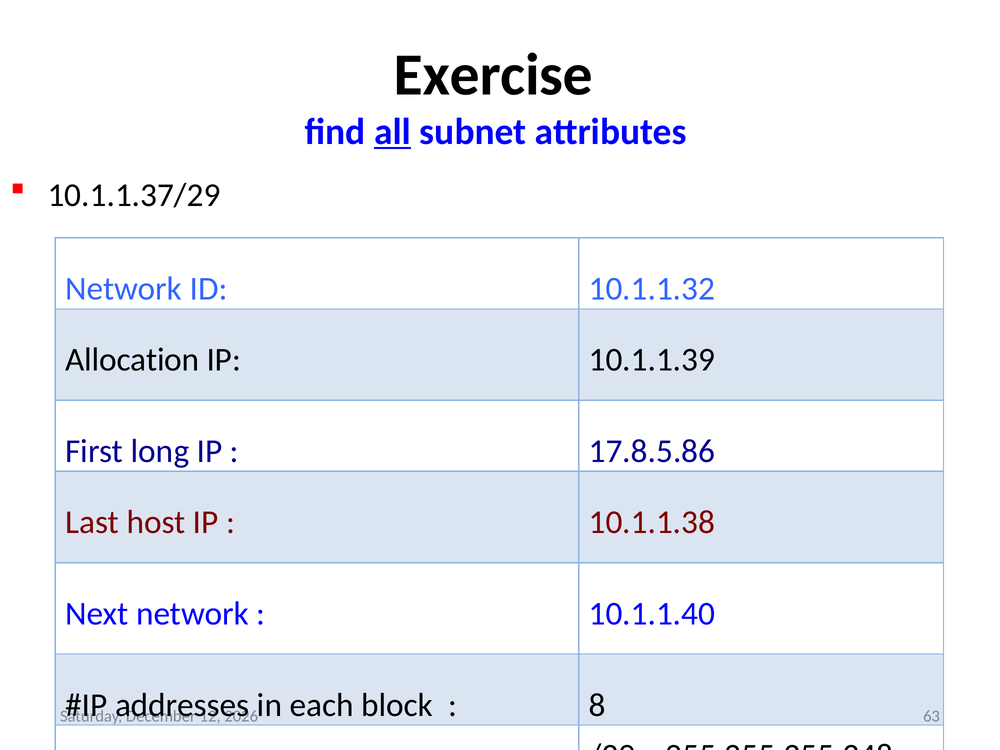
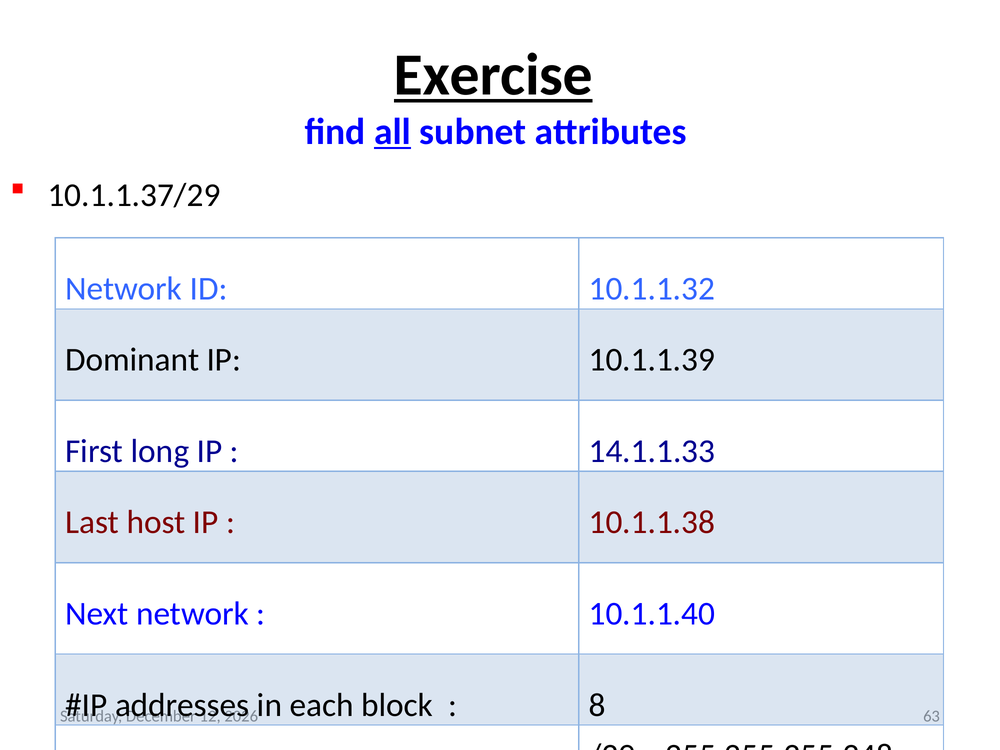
Exercise underline: none -> present
Allocation: Allocation -> Dominant
17.8.5.86: 17.8.5.86 -> 14.1.1.33
